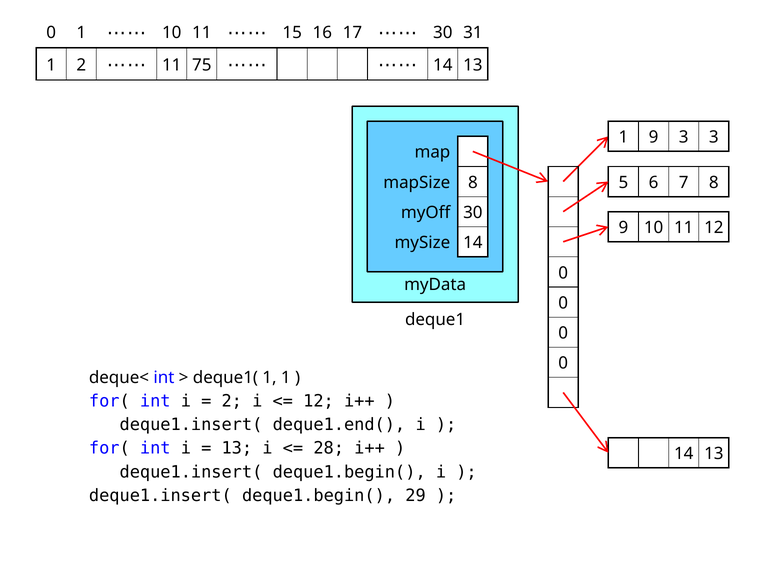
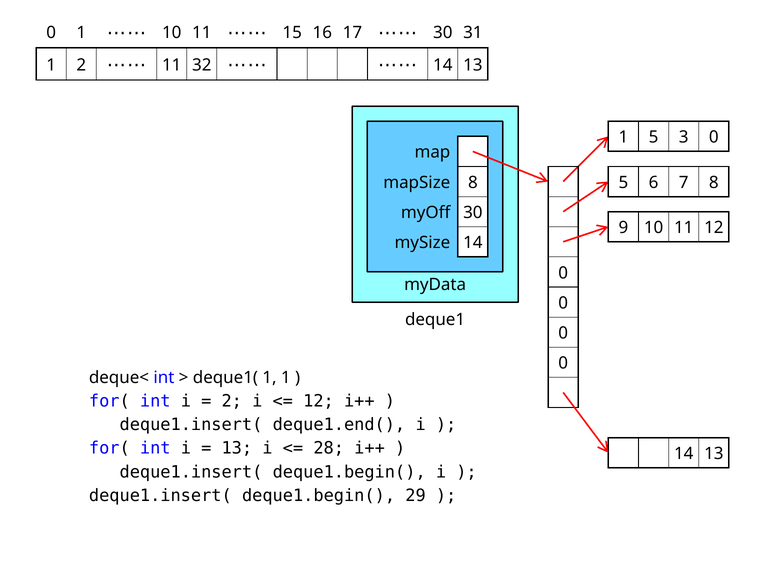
75: 75 -> 32
1 9: 9 -> 5
3 3: 3 -> 0
